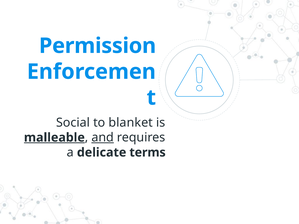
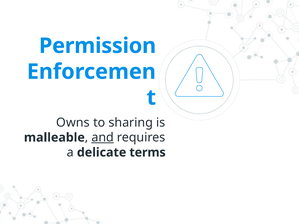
Social: Social -> Owns
blanket: blanket -> sharing
malleable underline: present -> none
